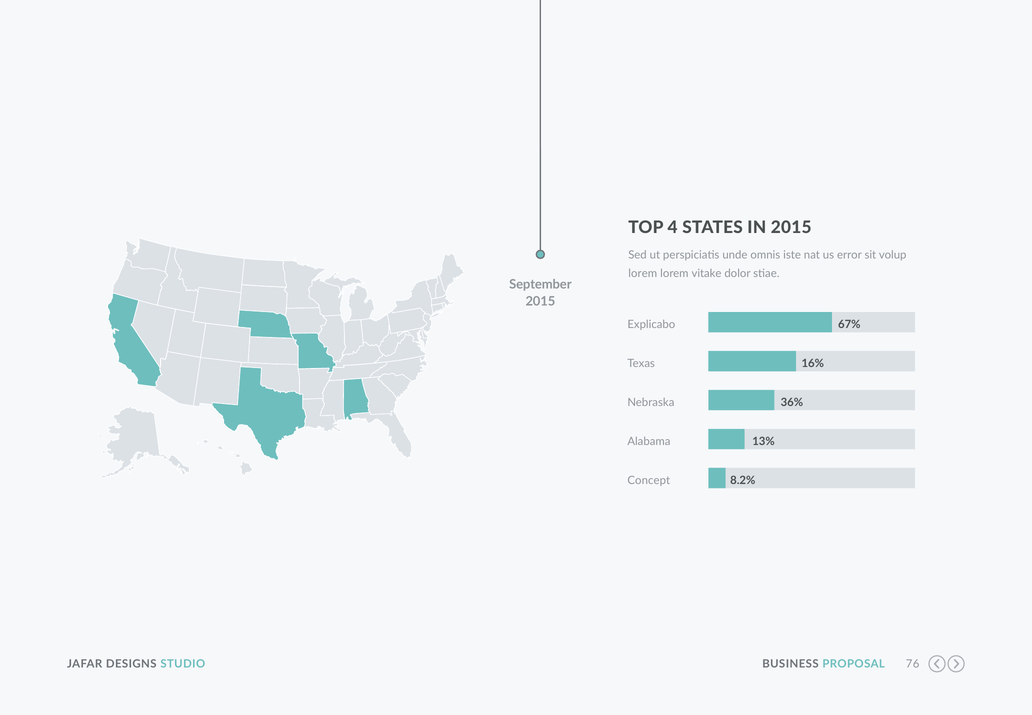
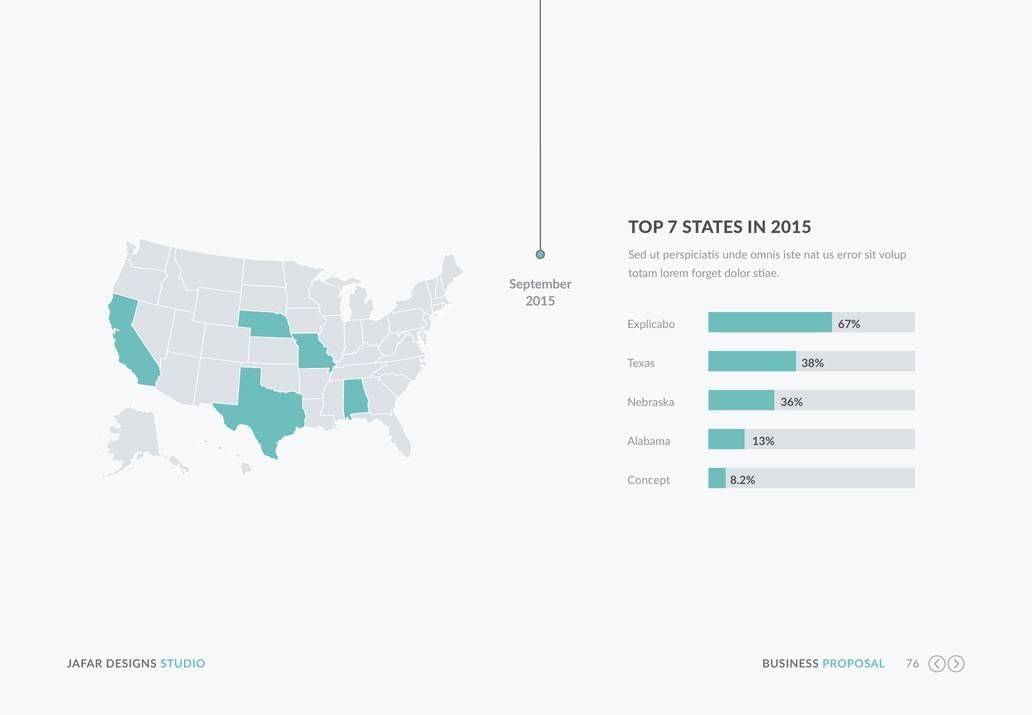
4: 4 -> 7
lorem at (643, 273): lorem -> totam
vitake: vitake -> forget
16%: 16% -> 38%
